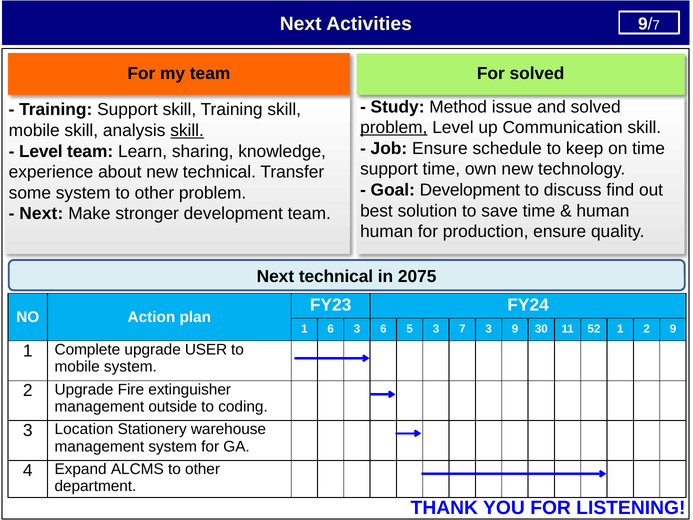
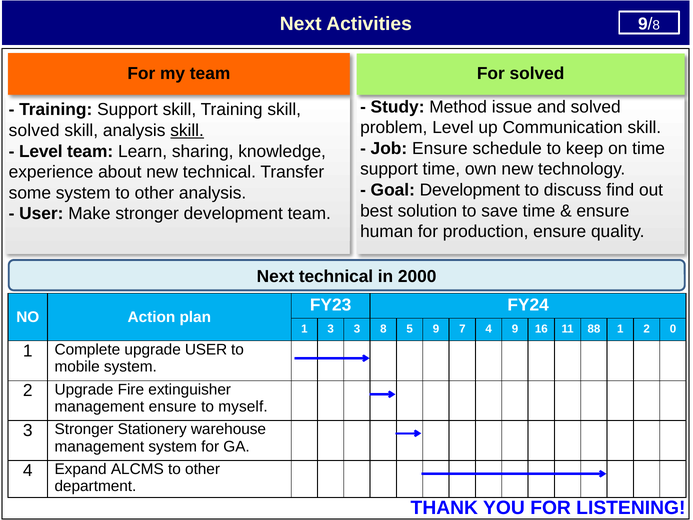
7 at (656, 25): 7 -> 8
problem at (394, 128) underline: present -> none
mobile at (34, 130): mobile -> solved
other problem: problem -> analysis
human at (603, 211): human -> ensure
Next at (41, 214): Next -> User
2075: 2075 -> 2000
1 6: 6 -> 3
3 6: 6 -> 8
5 3: 3 -> 9
7 3: 3 -> 4
30: 30 -> 16
52: 52 -> 88
2 9: 9 -> 0
management outside: outside -> ensure
coding: coding -> myself
3 Location: Location -> Stronger
